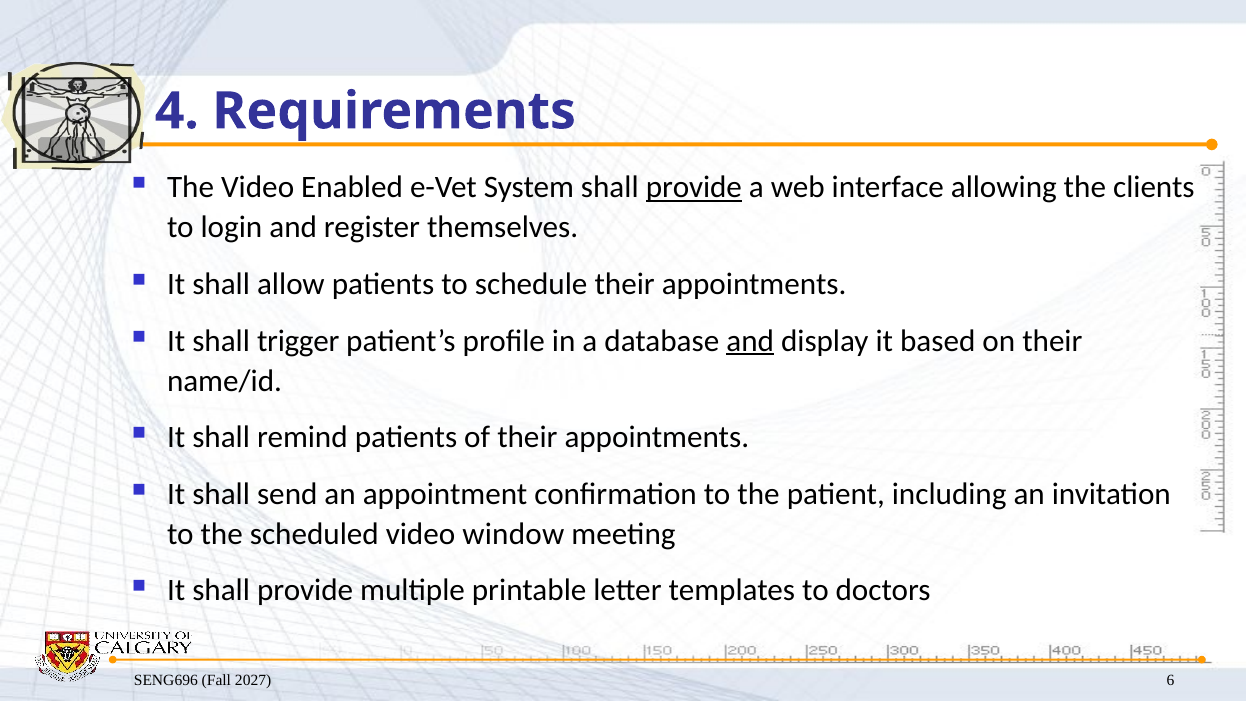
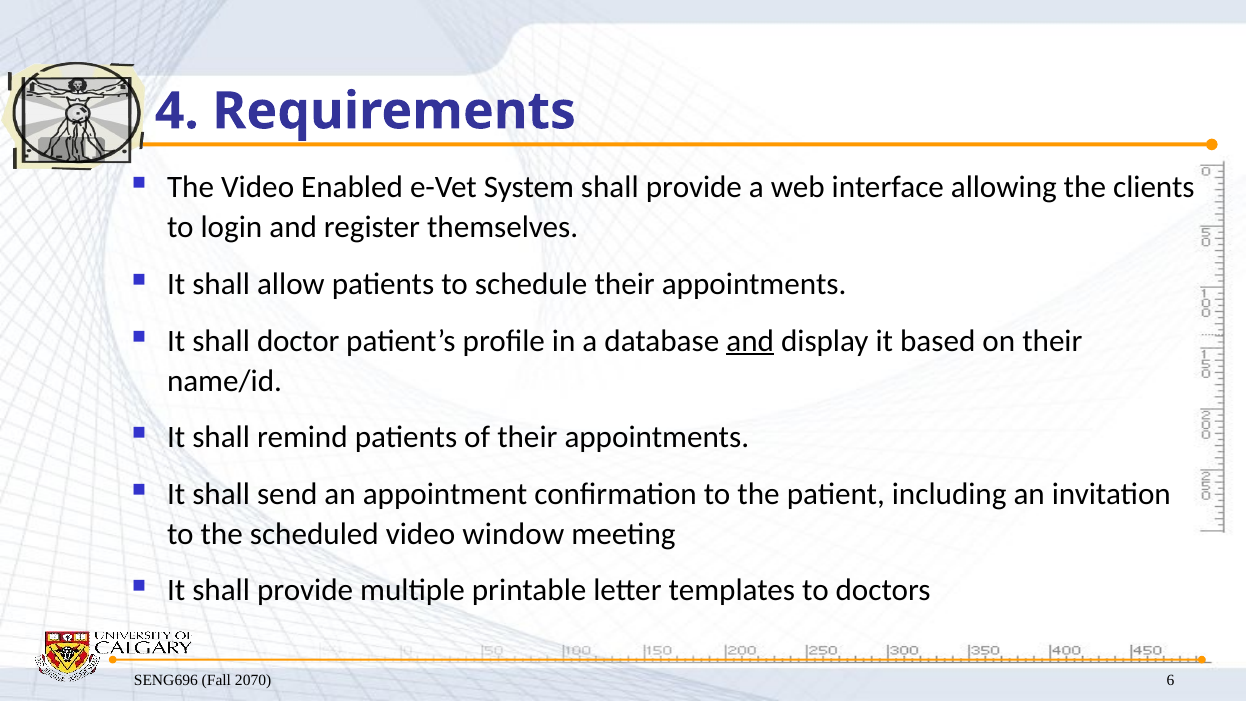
provide at (694, 188) underline: present -> none
trigger: trigger -> doctor
2027: 2027 -> 2070
